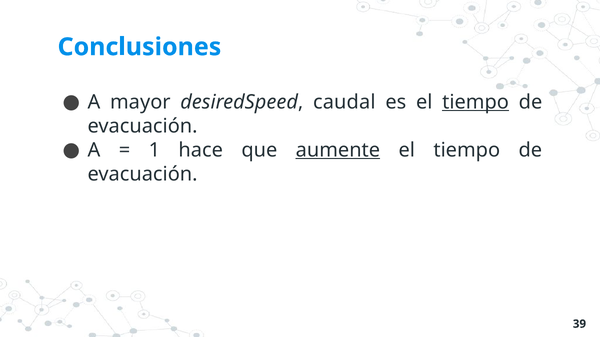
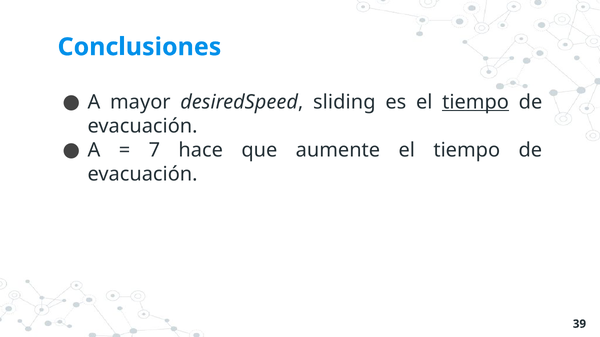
caudal: caudal -> sliding
1: 1 -> 7
aumente underline: present -> none
